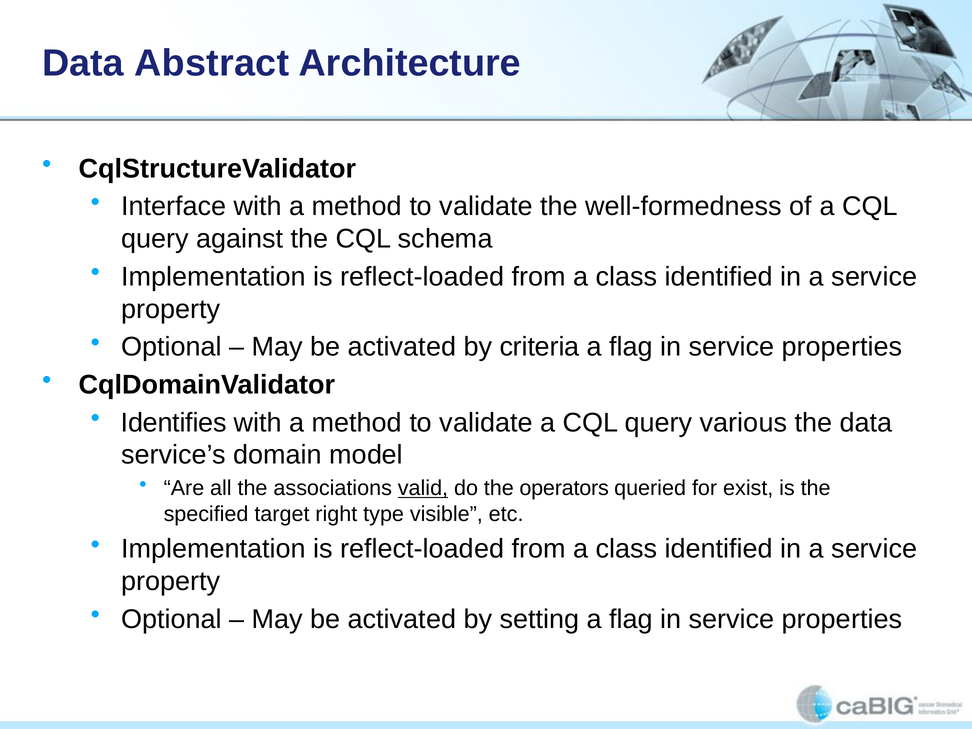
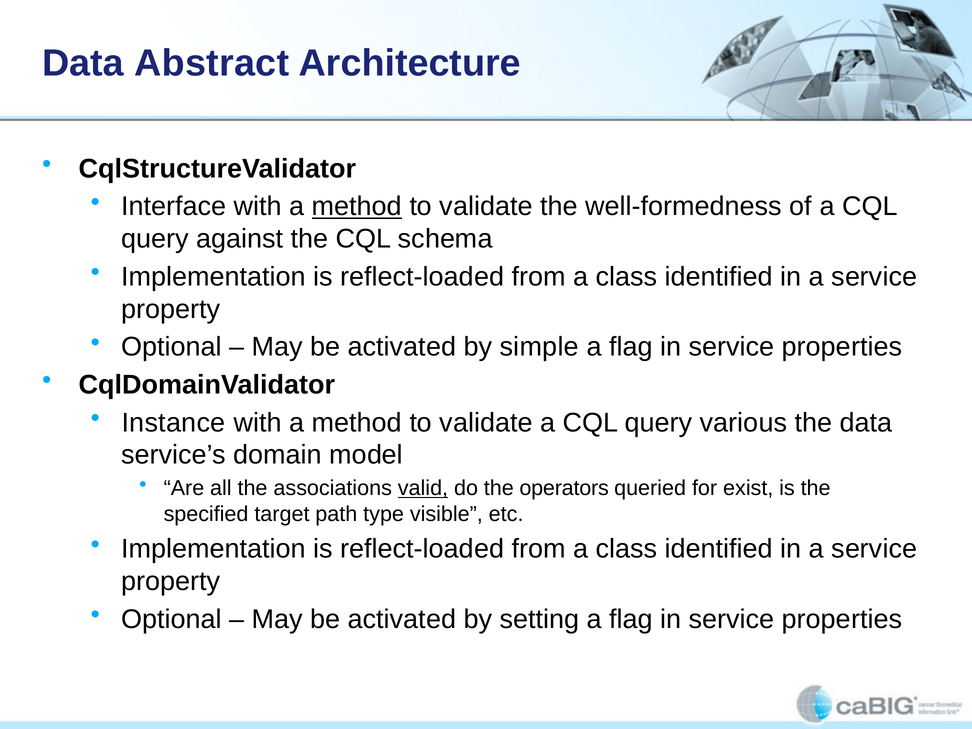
method at (357, 207) underline: none -> present
criteria: criteria -> simple
Identifies: Identifies -> Instance
right: right -> path
